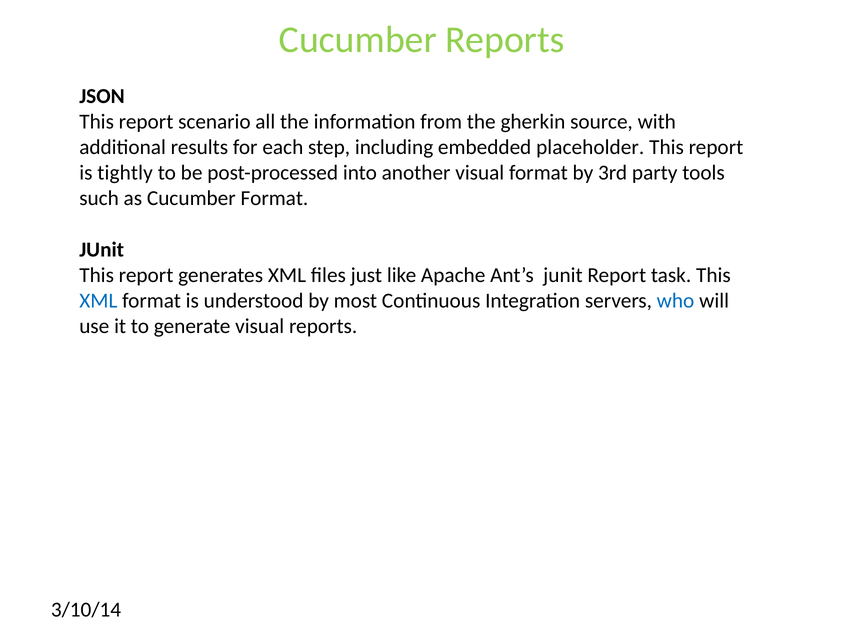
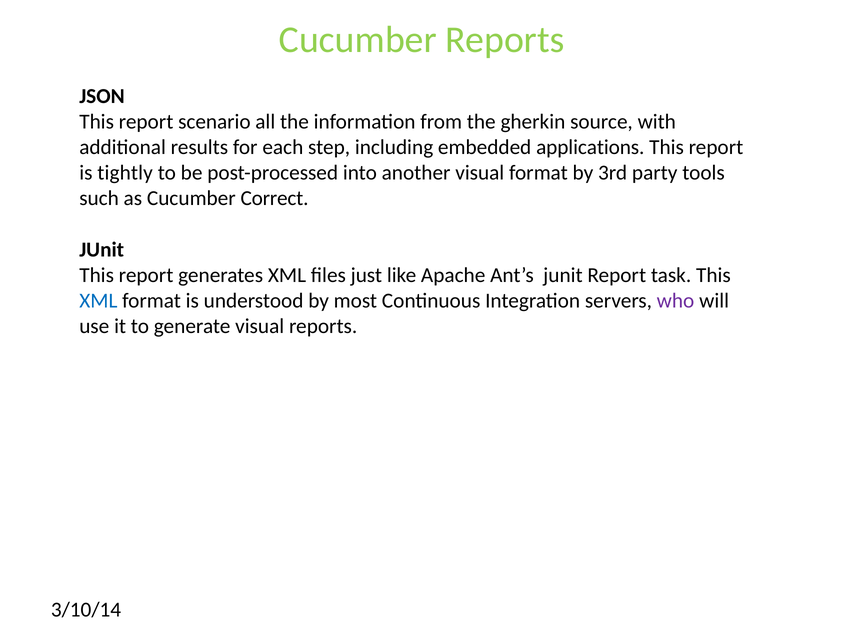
placeholder: placeholder -> applications
Cucumber Format: Format -> Correct
who colour: blue -> purple
